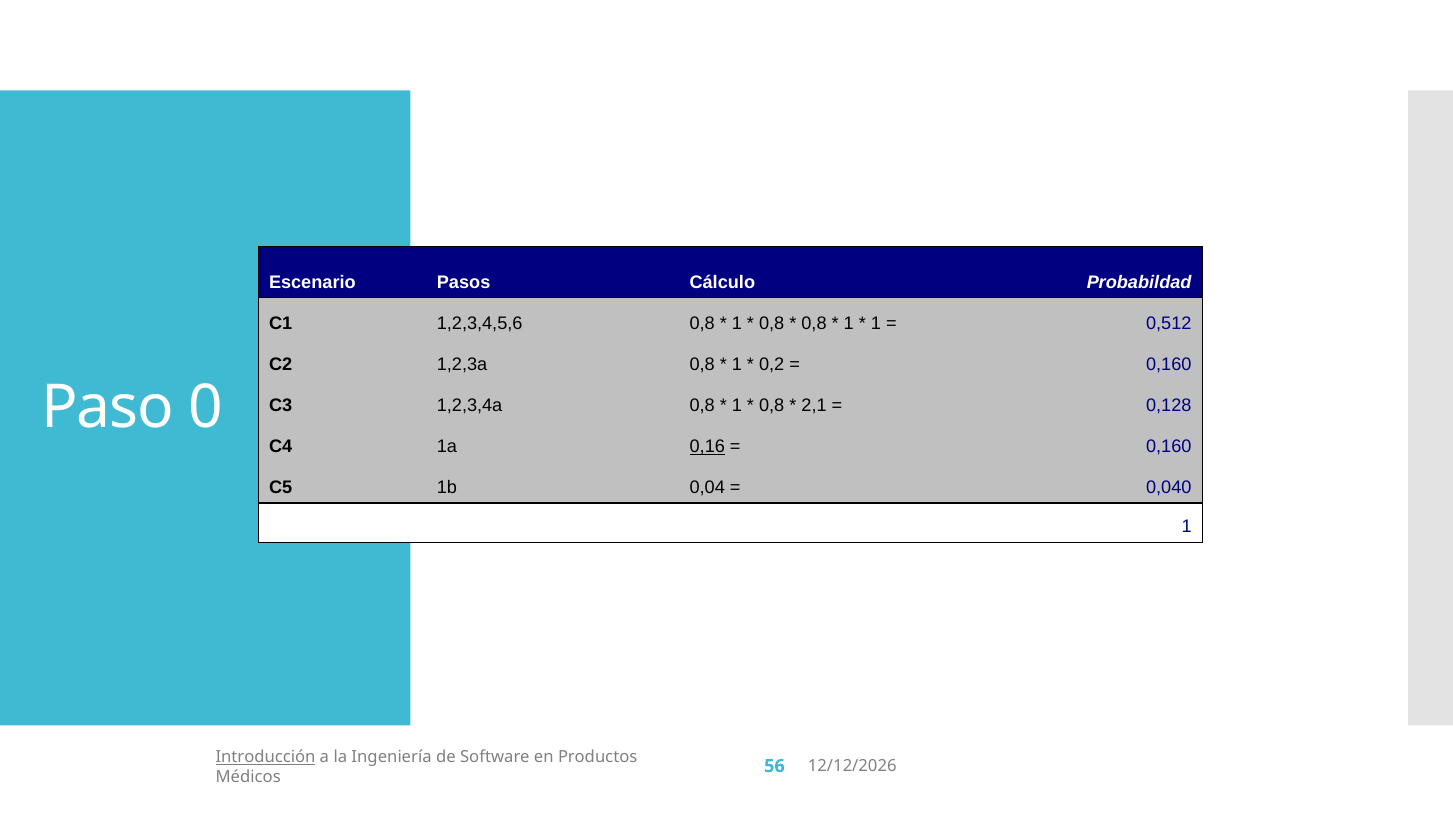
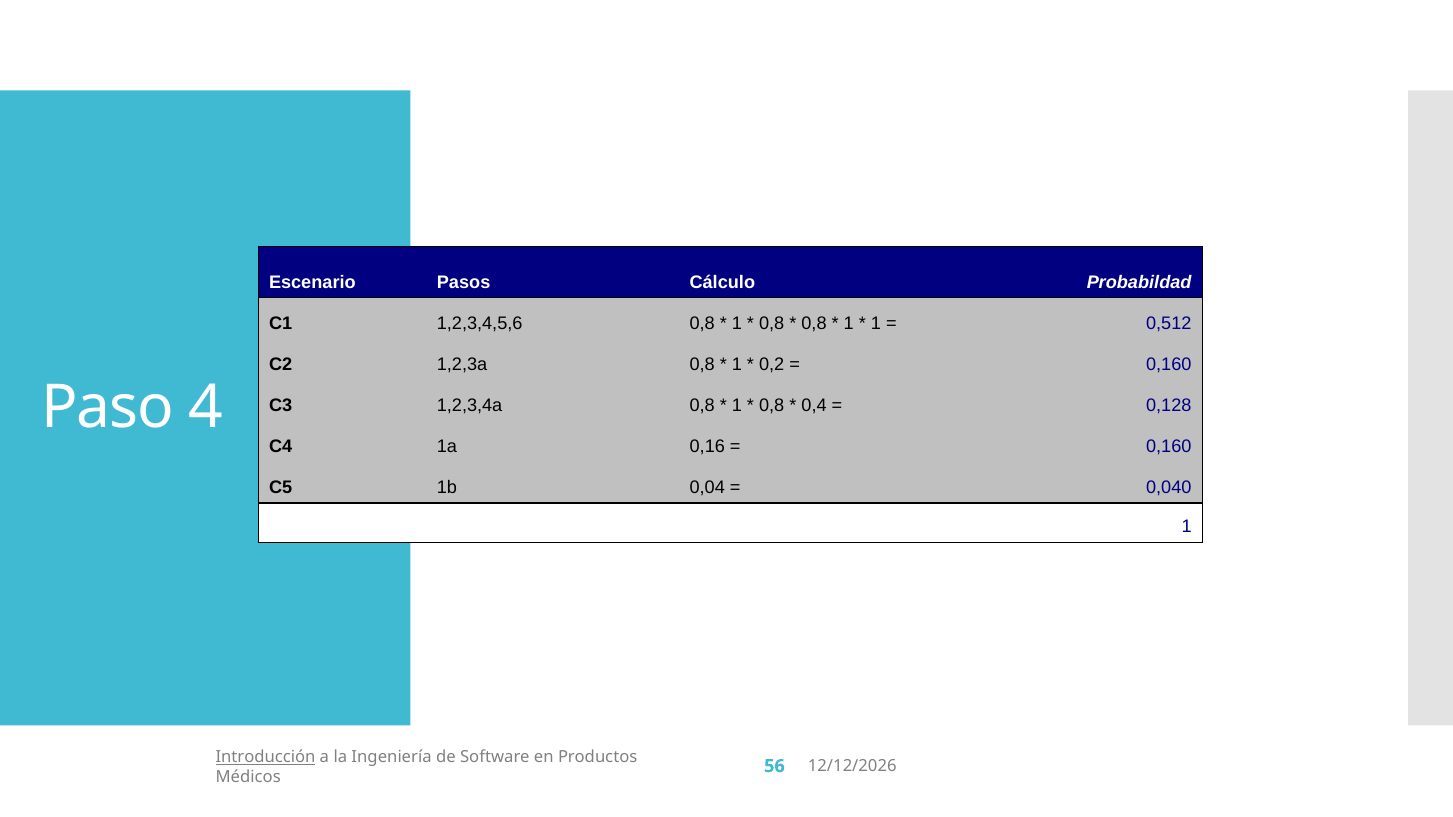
0: 0 -> 4
2,1: 2,1 -> 0,4
0,16 underline: present -> none
